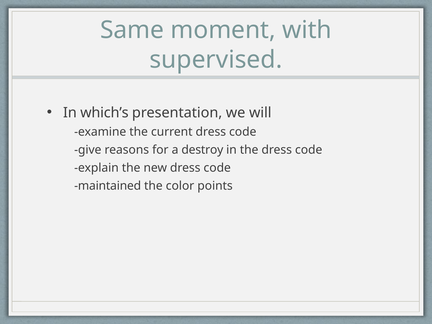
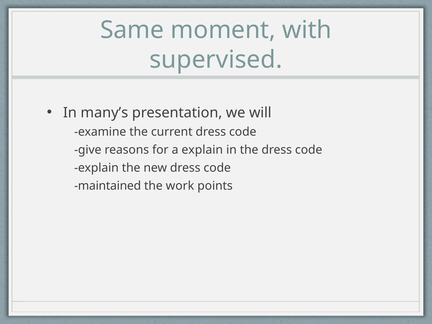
which’s: which’s -> many’s
a destroy: destroy -> explain
color: color -> work
